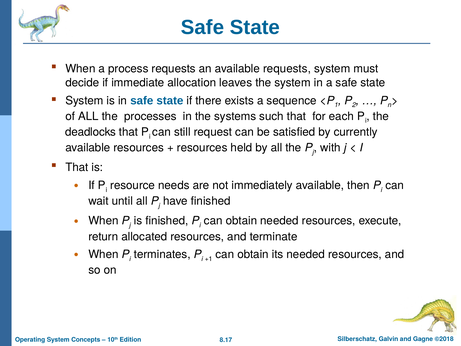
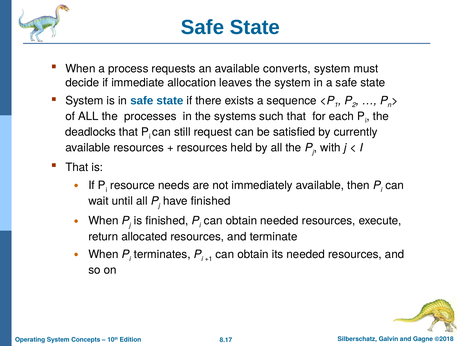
available requests: requests -> converts
